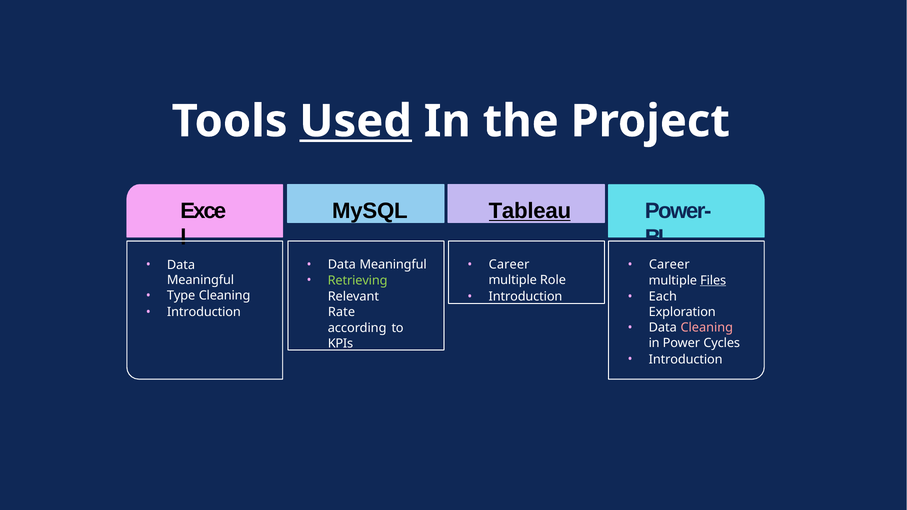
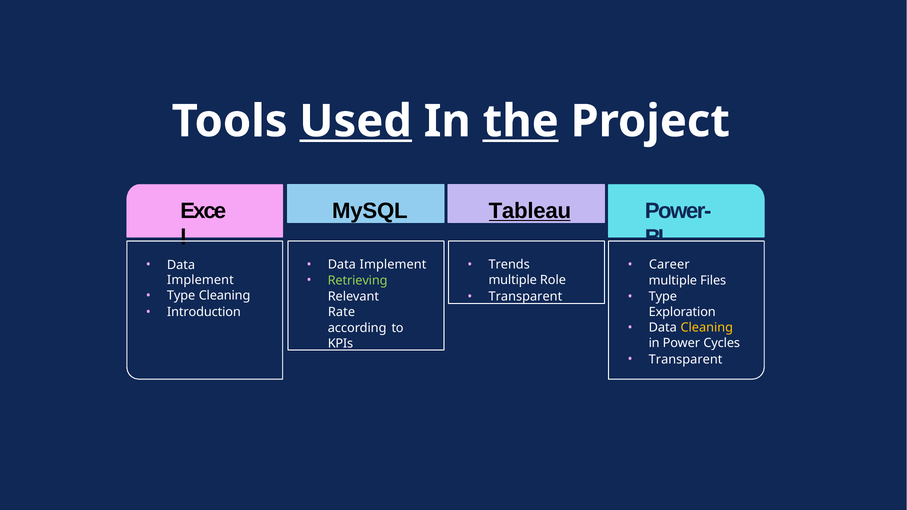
the underline: none -> present
Career at (509, 265): Career -> Trends
Meaningful at (393, 265): Meaningful -> Implement
Meaningful at (200, 280): Meaningful -> Implement
Files underline: present -> none
Introduction at (525, 297): Introduction -> Transparent
Each at (663, 297): Each -> Type
Cleaning at (707, 328) colour: pink -> yellow
Introduction at (686, 360): Introduction -> Transparent
